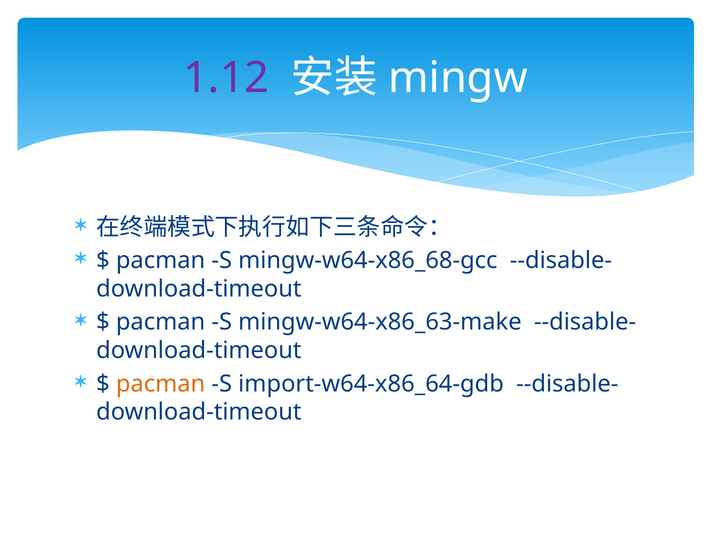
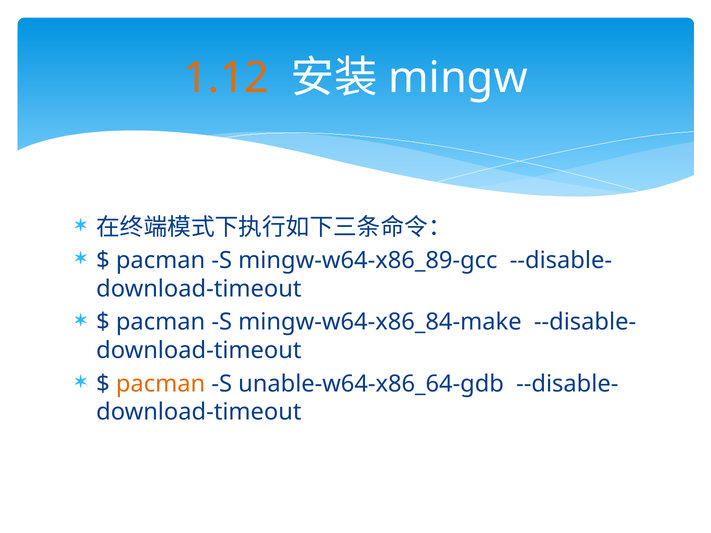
1.12 colour: purple -> orange
mingw-w64-x86_68-gcc: mingw-w64-x86_68-gcc -> mingw-w64-x86_89-gcc
mingw-w64-x86_63-make: mingw-w64-x86_63-make -> mingw-w64-x86_84-make
import-w64-x86_64-gdb: import-w64-x86_64-gdb -> unable-w64-x86_64-gdb
